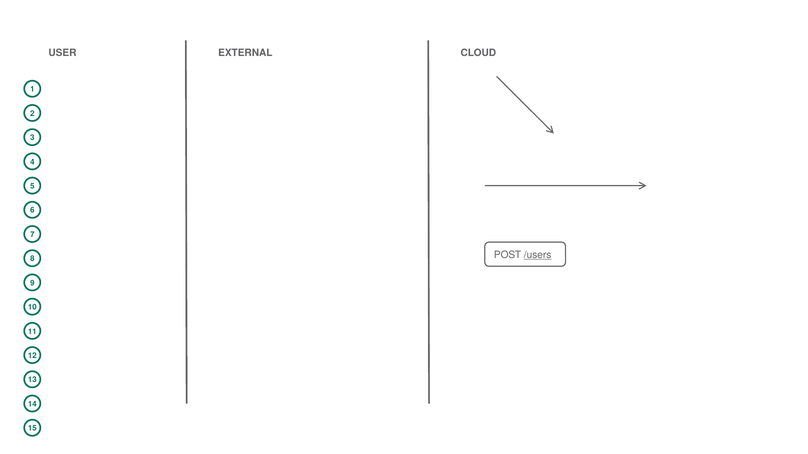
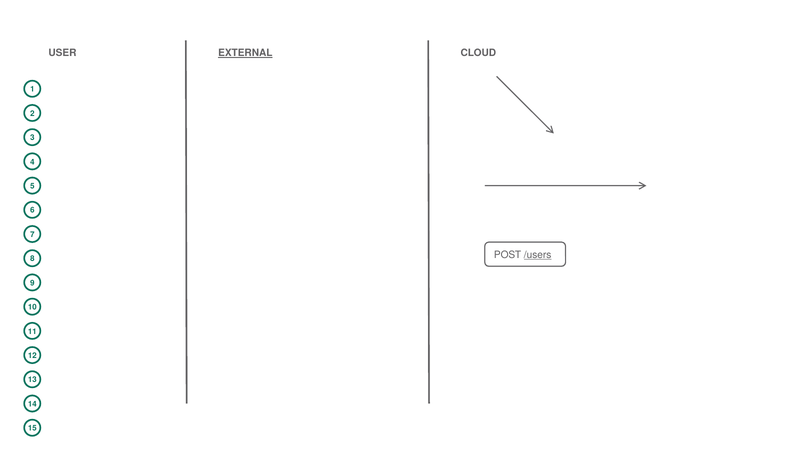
EXTERNAL underline: none -> present
